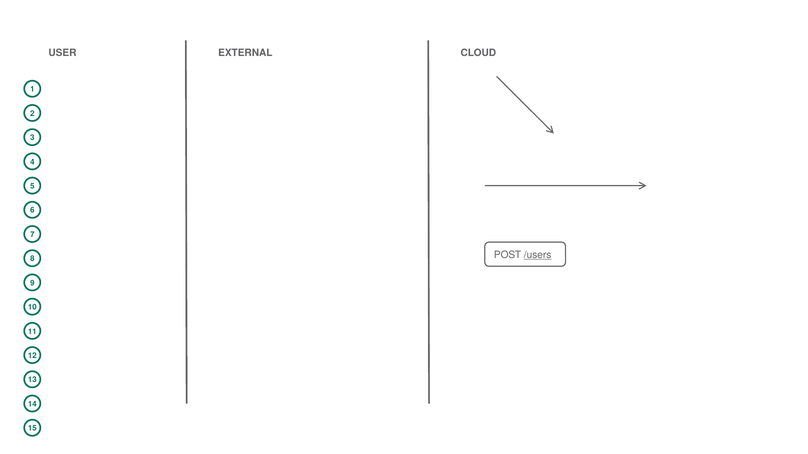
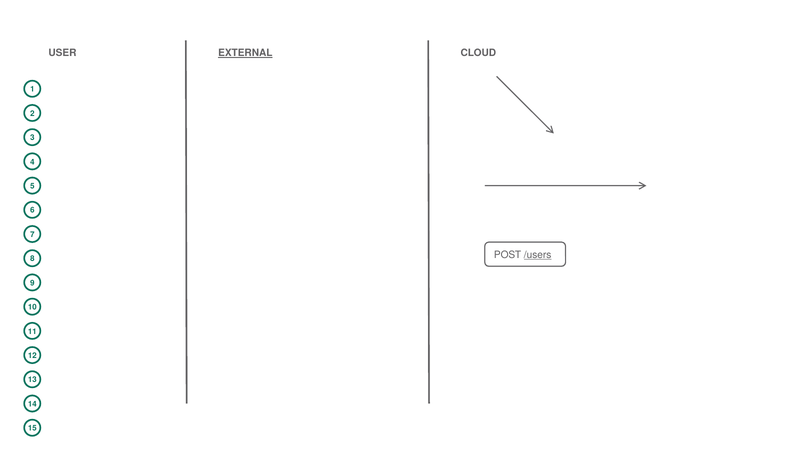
EXTERNAL underline: none -> present
